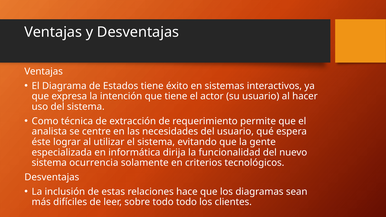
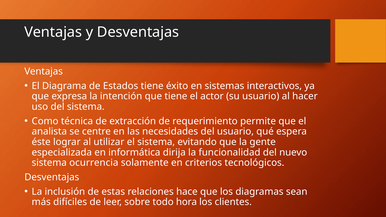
todo todo: todo -> hora
